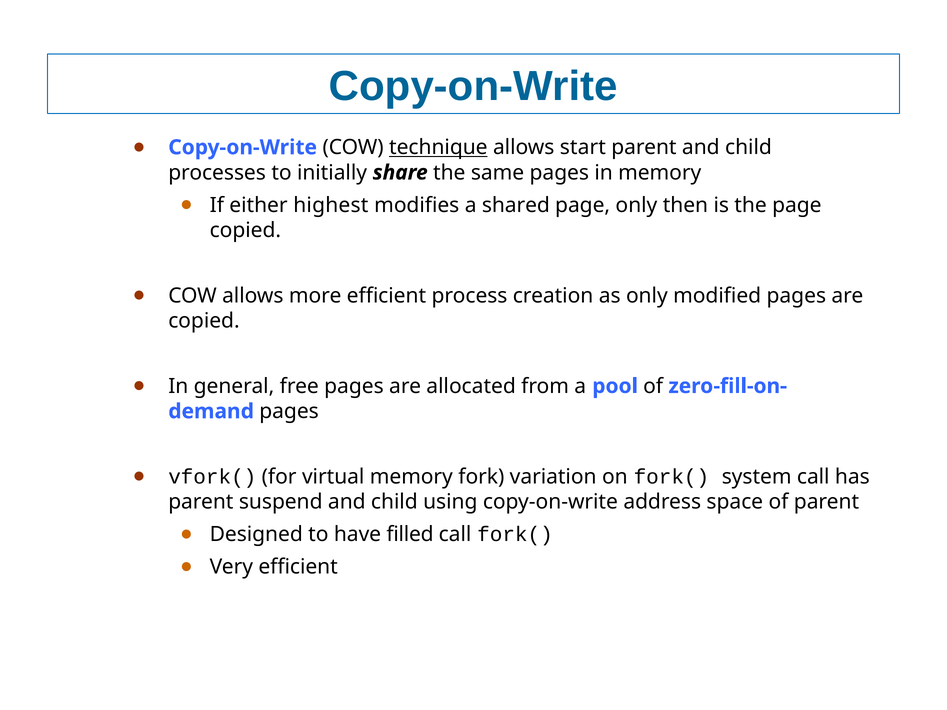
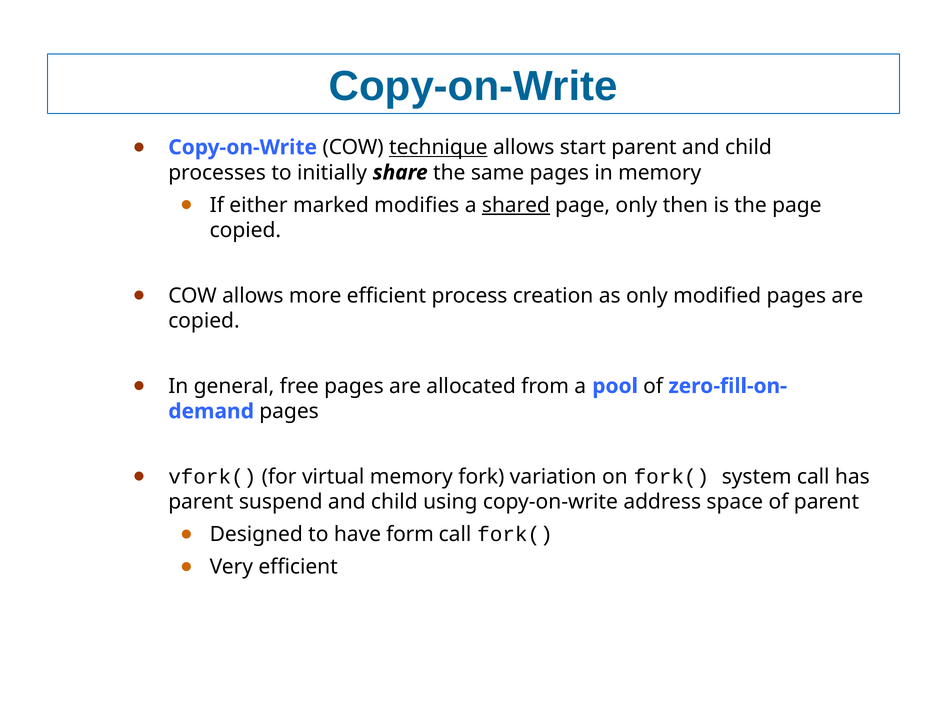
highest: highest -> marked
shared underline: none -> present
filled: filled -> form
